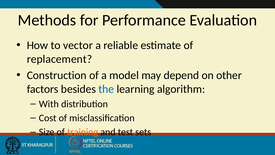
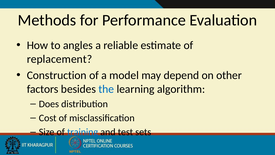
vector: vector -> angles
With: With -> Does
training colour: orange -> blue
